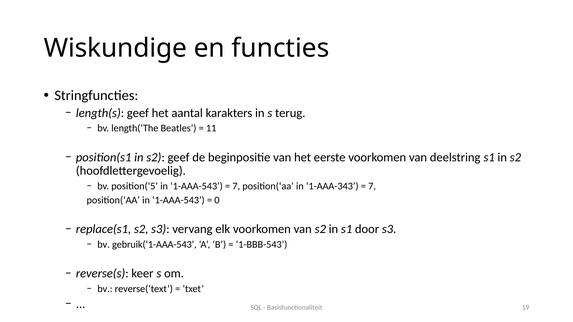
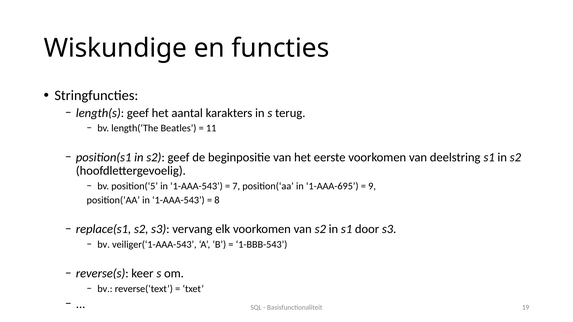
1-AAA-343: 1-AAA-343 -> 1-AAA-695
7 at (372, 186): 7 -> 9
0: 0 -> 8
gebruik(‘1-AAA-543: gebruik(‘1-AAA-543 -> veiliger(‘1-AAA-543
